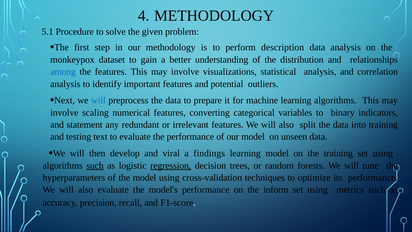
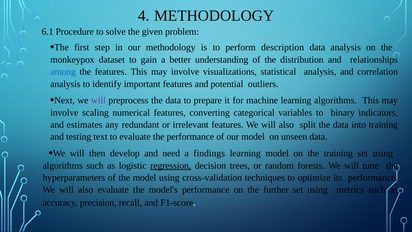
5.1: 5.1 -> 6.1
will at (98, 100) colour: blue -> purple
statement: statement -> estimates
viral: viral -> need
such at (95, 165) underline: present -> none
inform: inform -> further
